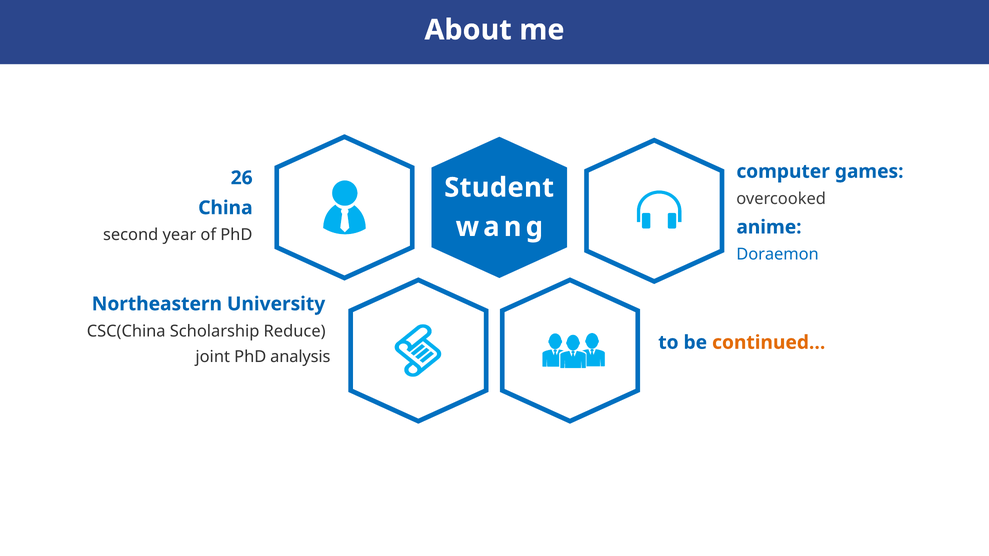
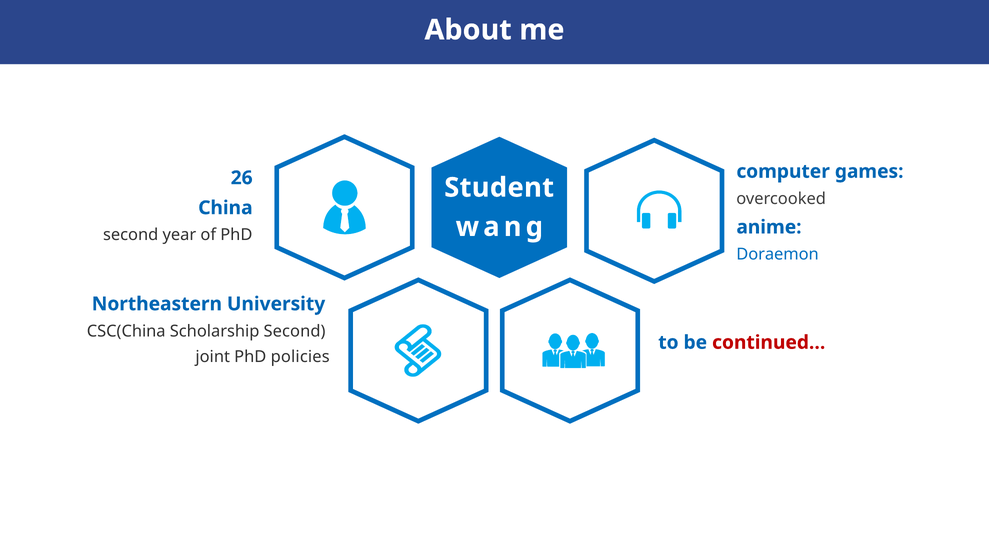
Scholarship Reduce: Reduce -> Second
continued… colour: orange -> red
analysis: analysis -> policies
